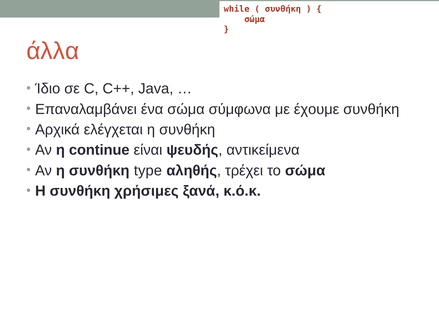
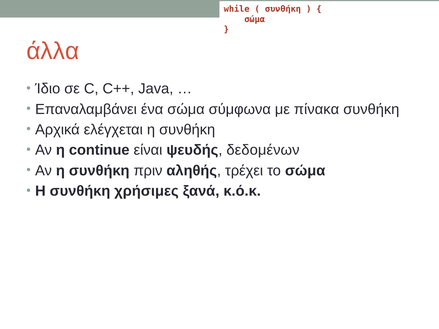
έχουμε: έχουμε -> πίνακα
αντικείμενα: αντικείμενα -> δεδομένων
type: type -> πριν
